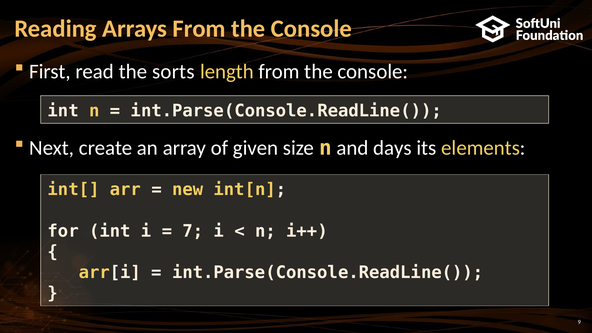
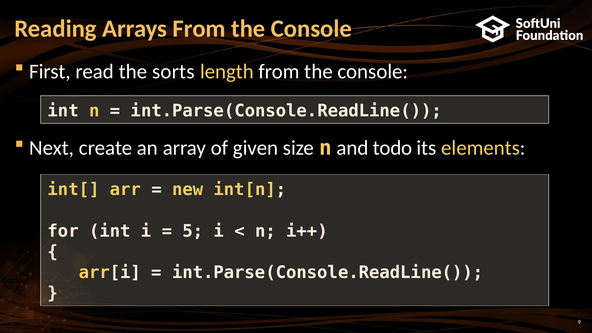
days: days -> todo
7: 7 -> 5
